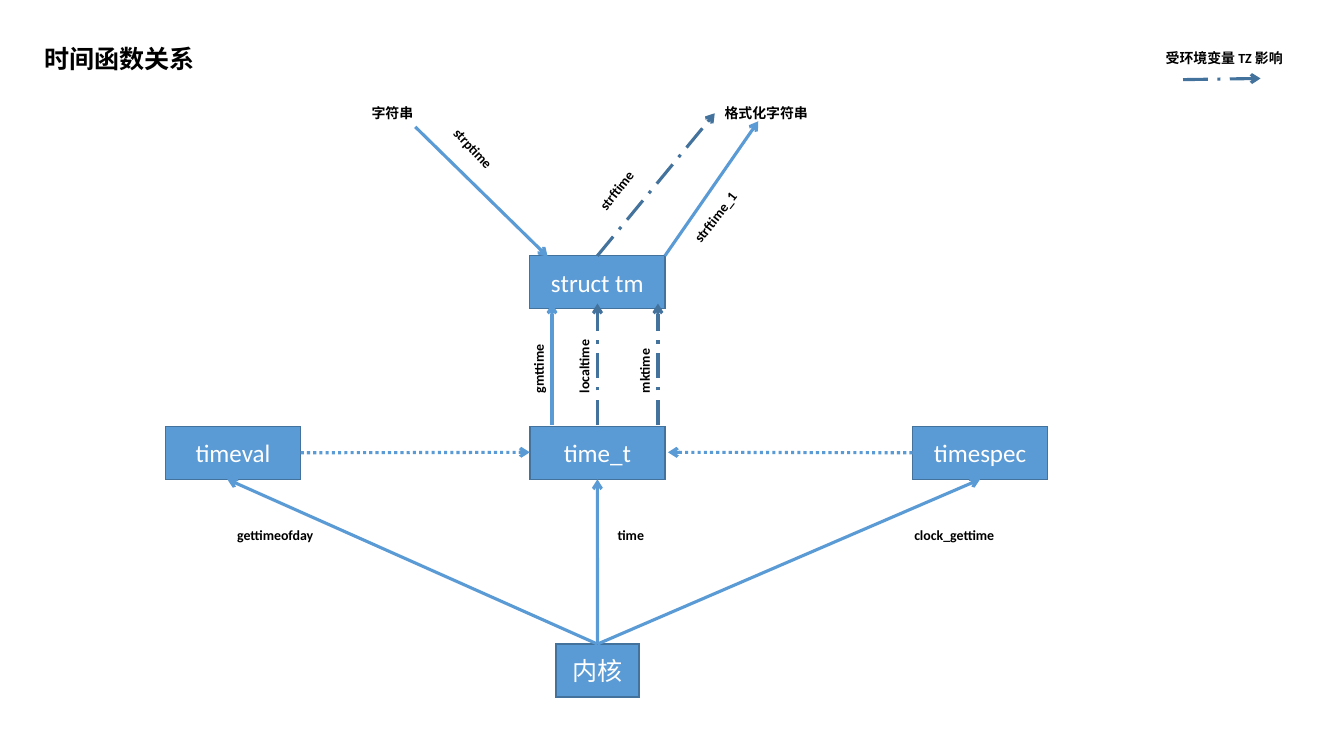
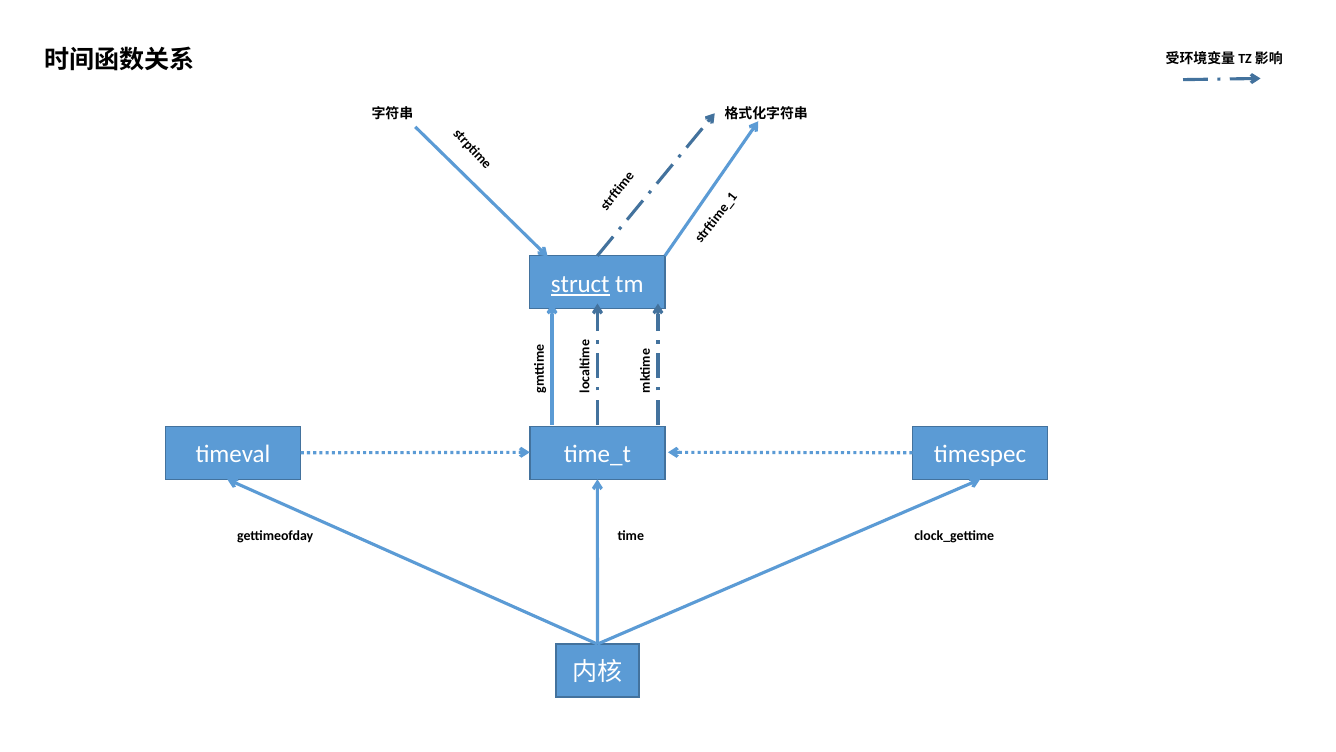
struct underline: none -> present
